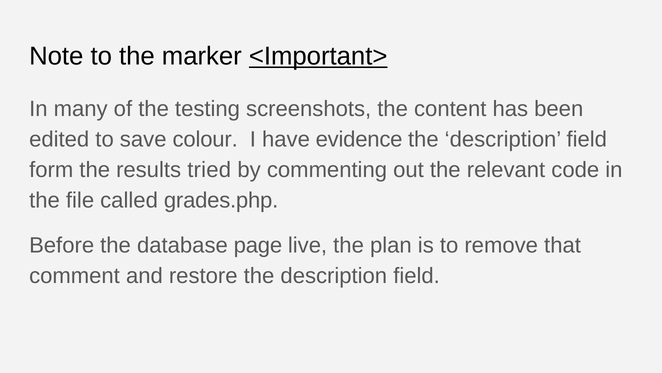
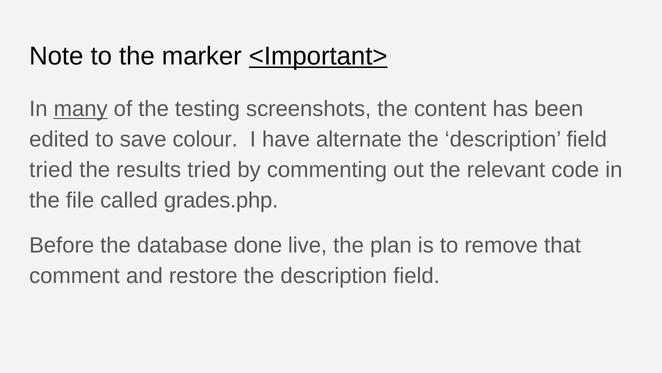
many underline: none -> present
evidence: evidence -> alternate
form at (51, 170): form -> tried
page: page -> done
